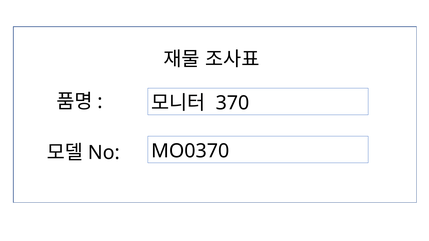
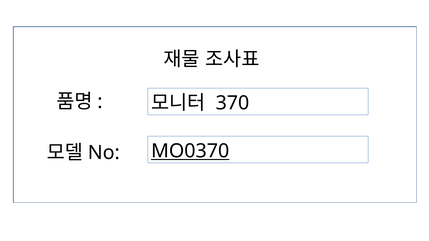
MO0370 underline: none -> present
